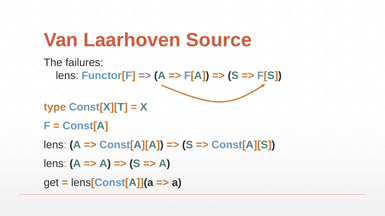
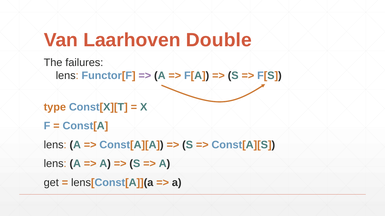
Source: Source -> Double
